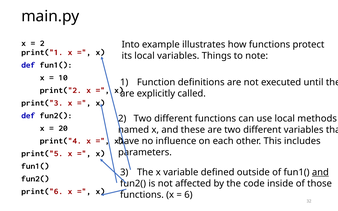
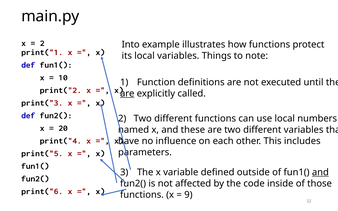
are at (127, 94) underline: none -> present
methods: methods -> numbers
6: 6 -> 9
